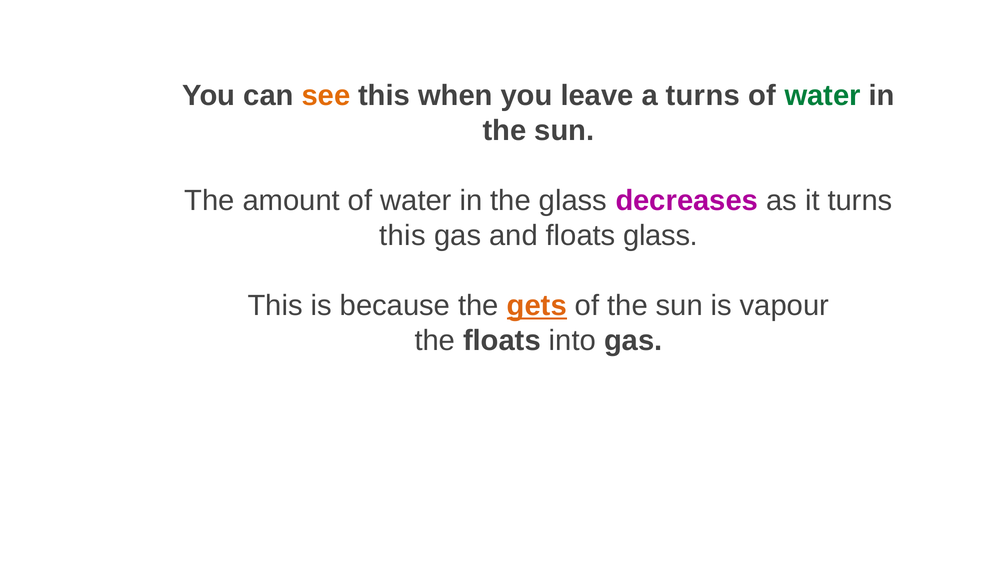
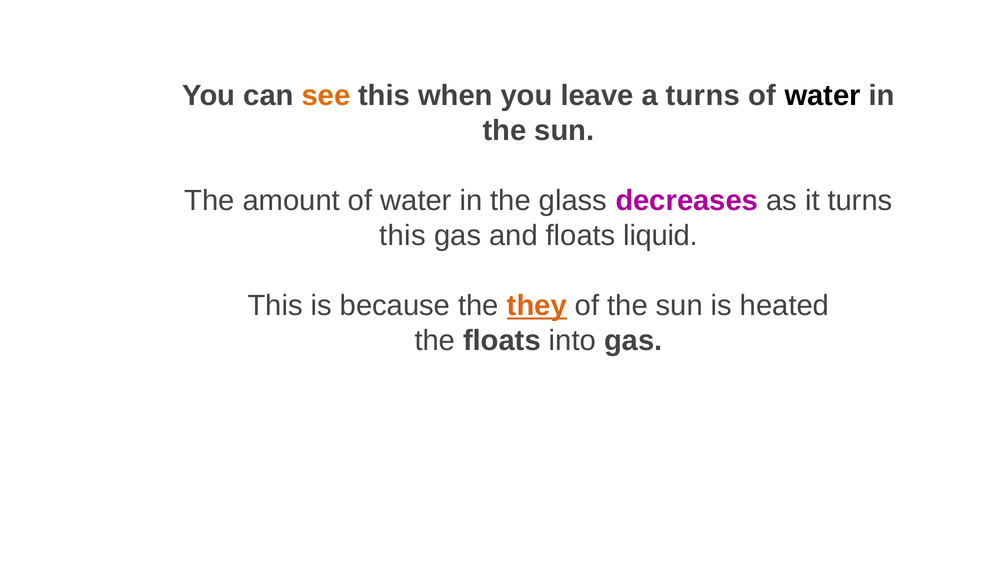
water at (823, 95) colour: green -> black
floats glass: glass -> liquid
gets: gets -> they
vapour: vapour -> heated
